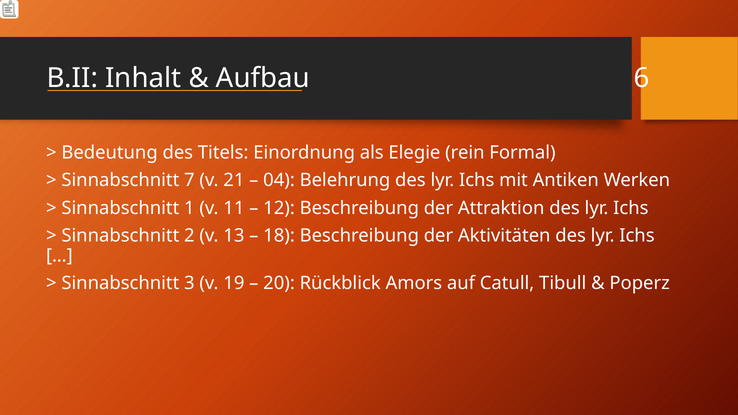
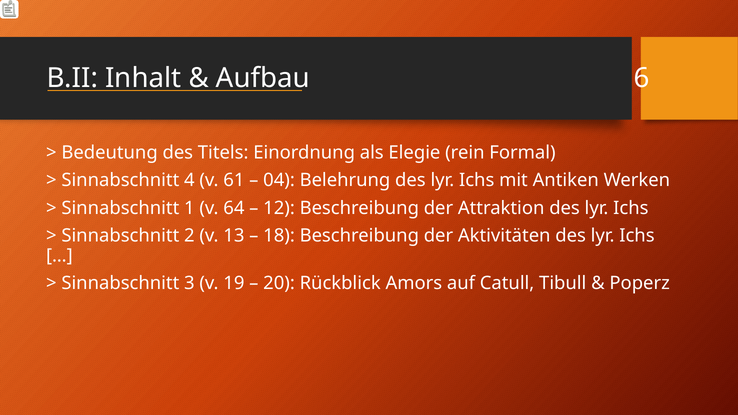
7: 7 -> 4
21: 21 -> 61
11: 11 -> 64
